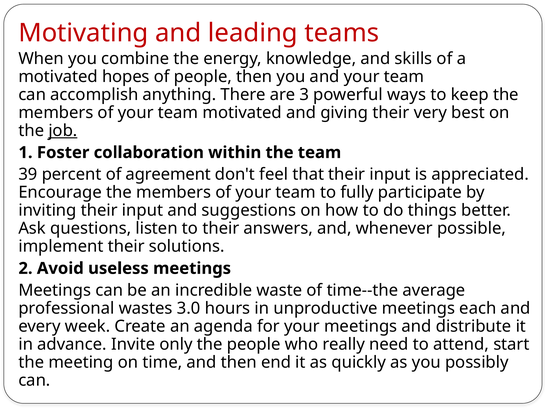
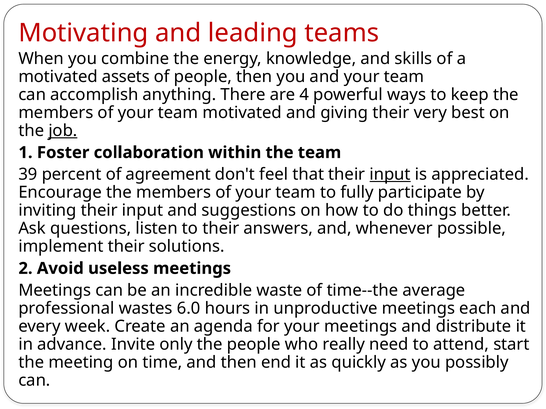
hopes: hopes -> assets
3: 3 -> 4
input at (390, 175) underline: none -> present
3.0: 3.0 -> 6.0
